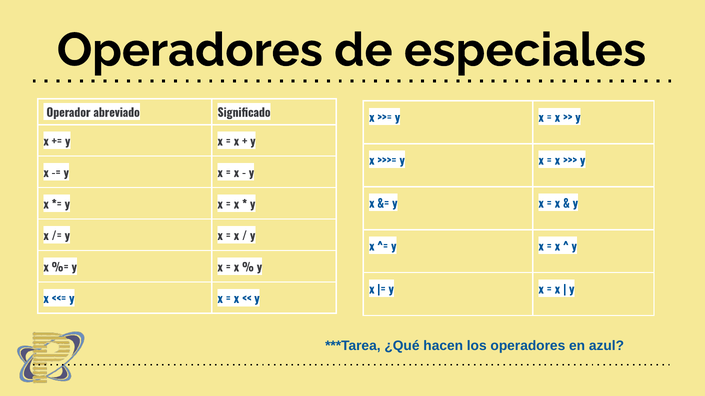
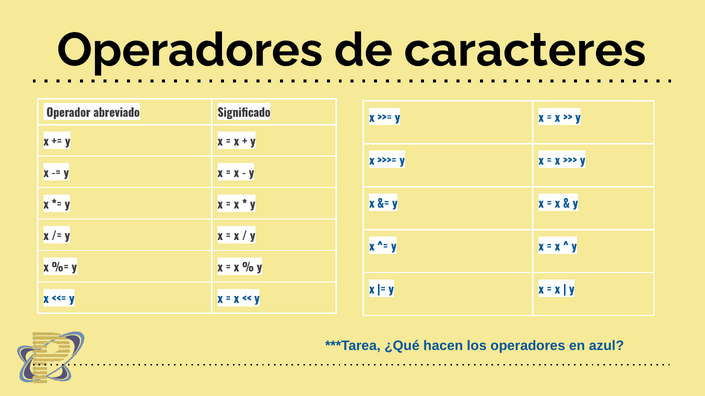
especiales: especiales -> caracteres
